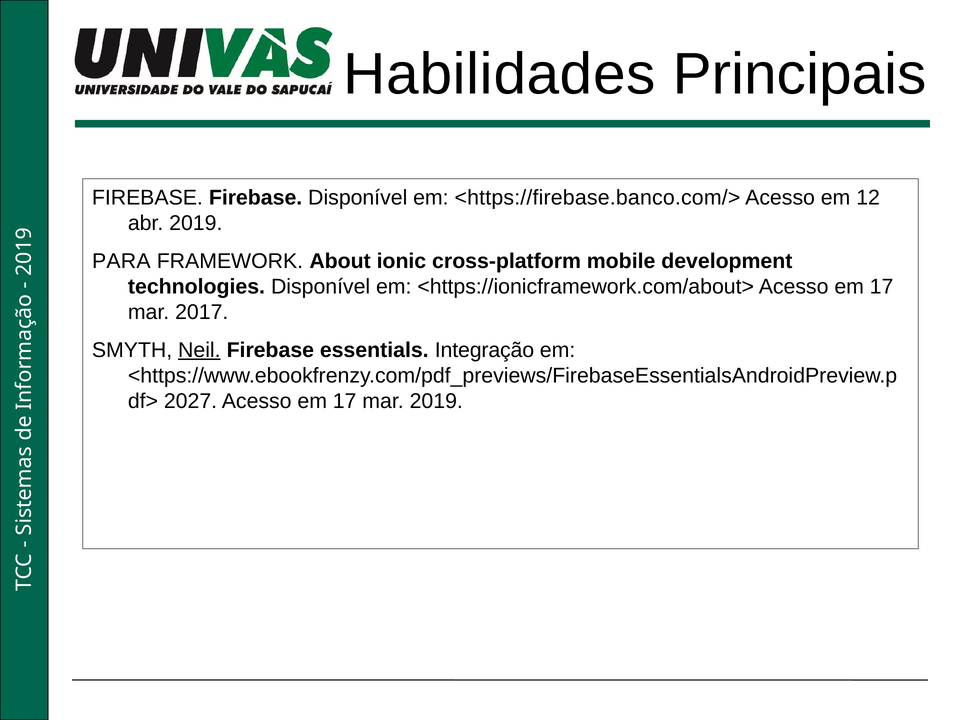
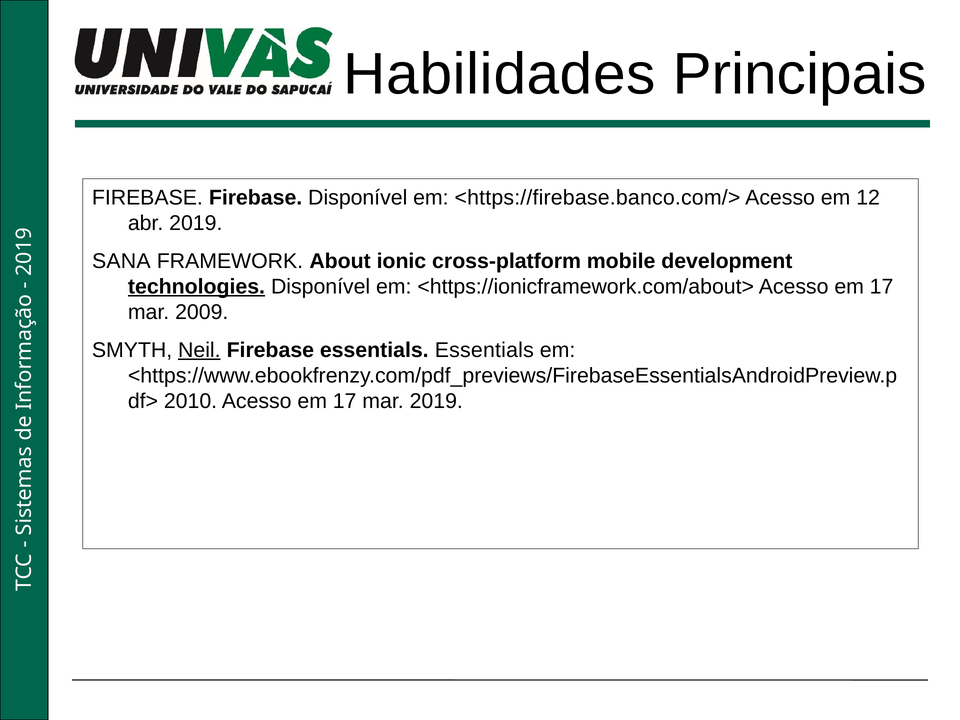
PARA: PARA -> SANA
technologies underline: none -> present
2017: 2017 -> 2009
essentials Integração: Integração -> Essentials
2027: 2027 -> 2010
